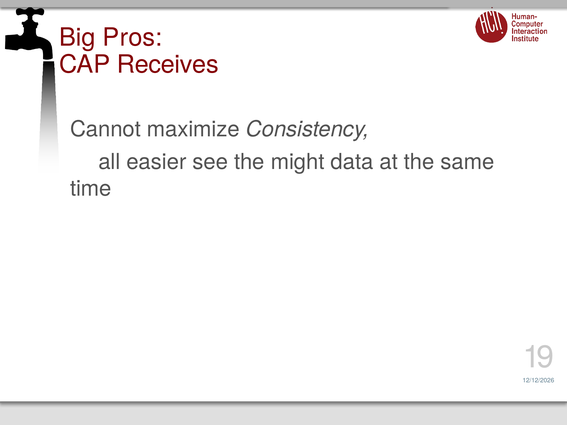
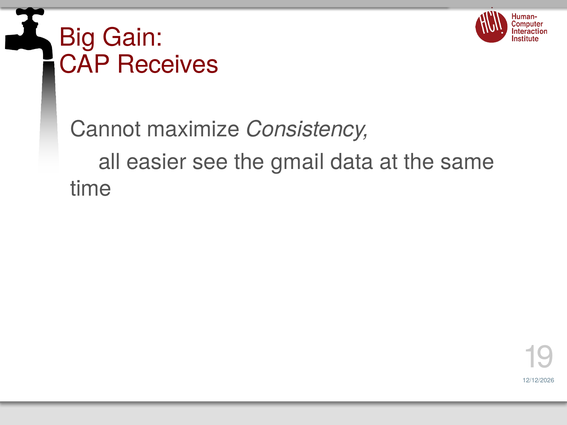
Pros: Pros -> Gain
might: might -> gmail
